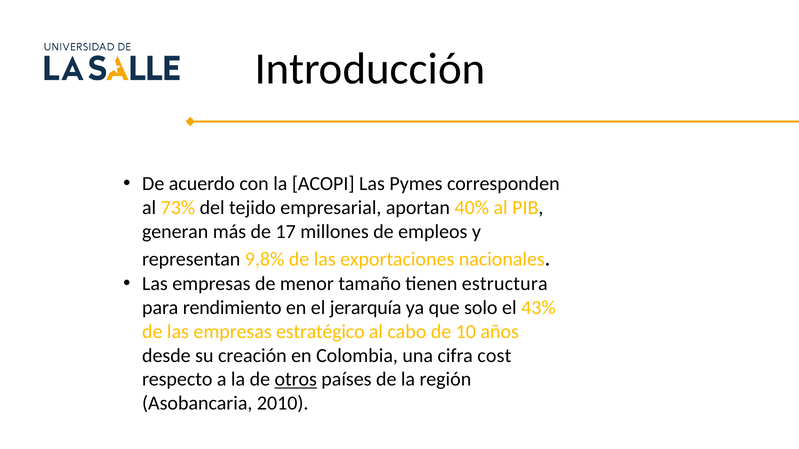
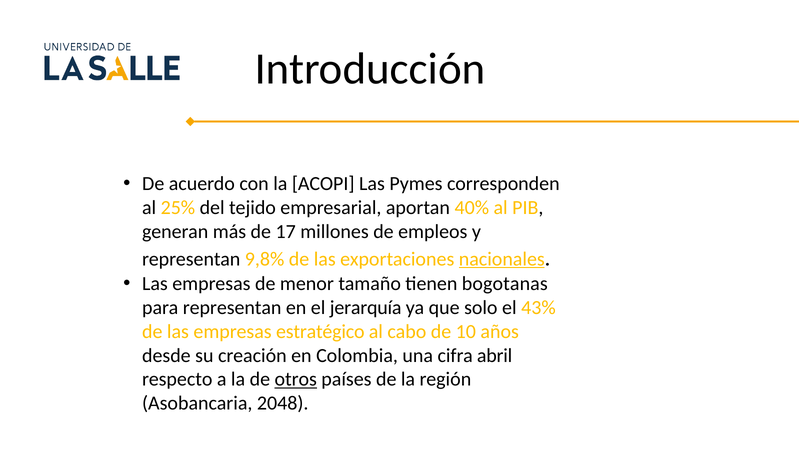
73%: 73% -> 25%
nacionales underline: none -> present
estructura: estructura -> bogotanas
para rendimiento: rendimiento -> representan
cost: cost -> abril
2010: 2010 -> 2048
